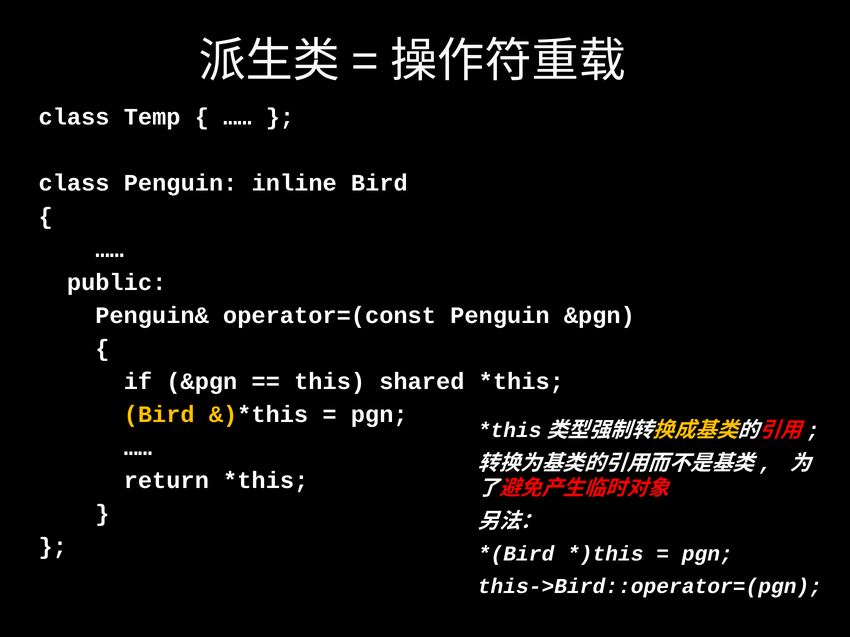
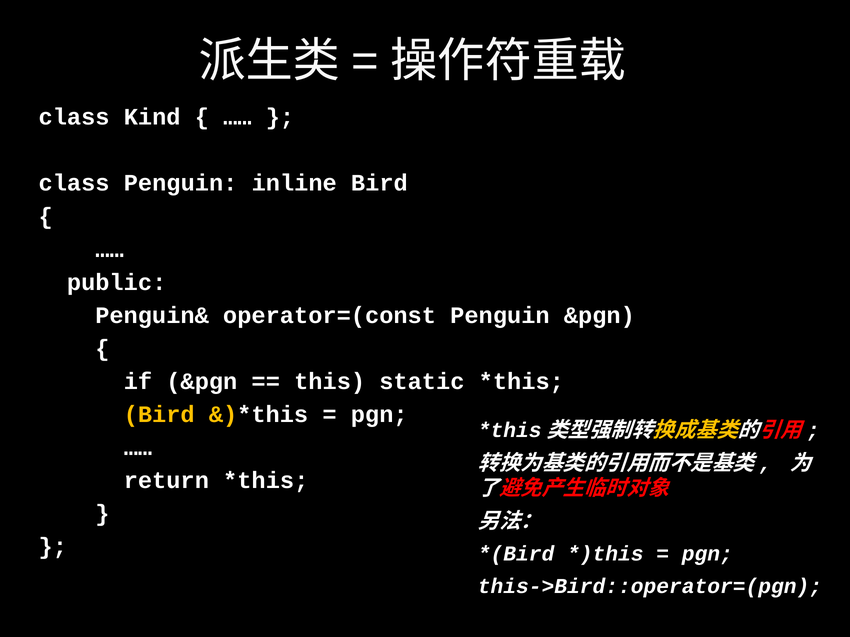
Temp: Temp -> Kind
shared: shared -> static
